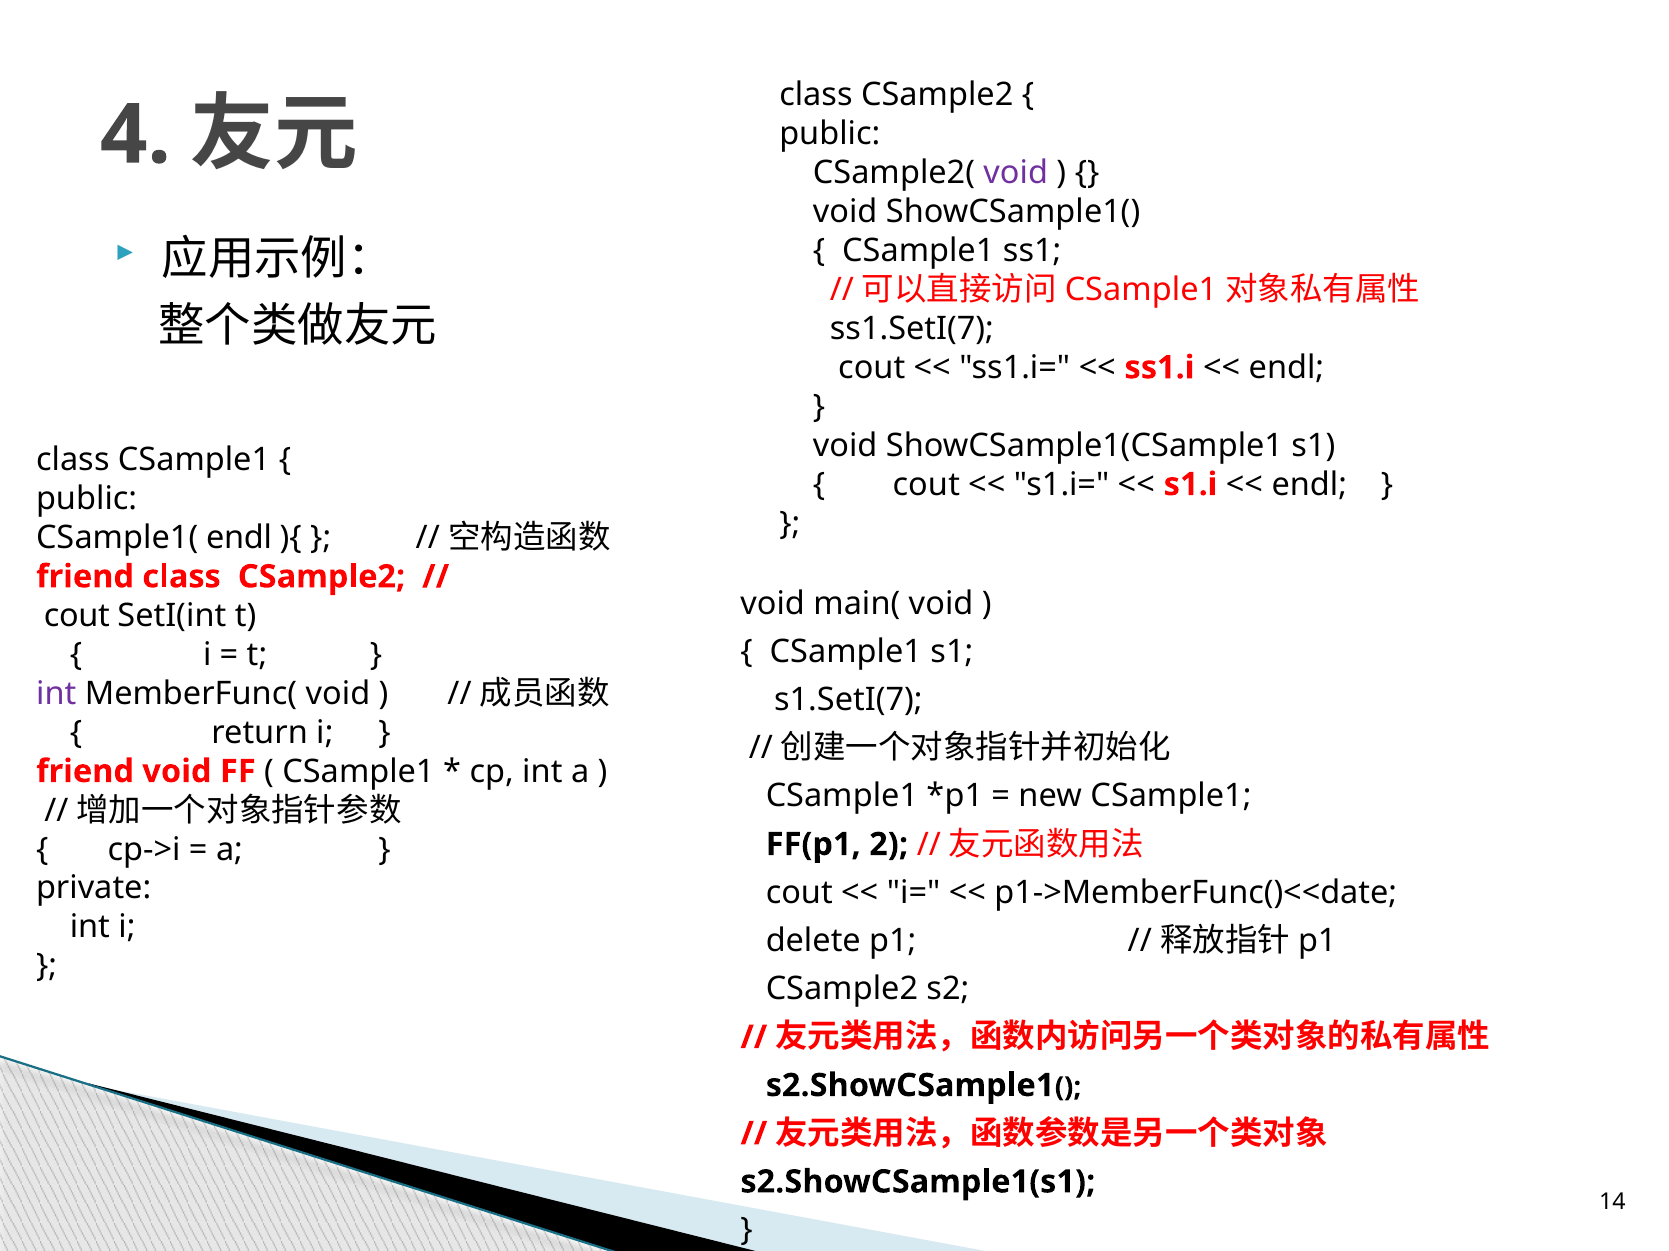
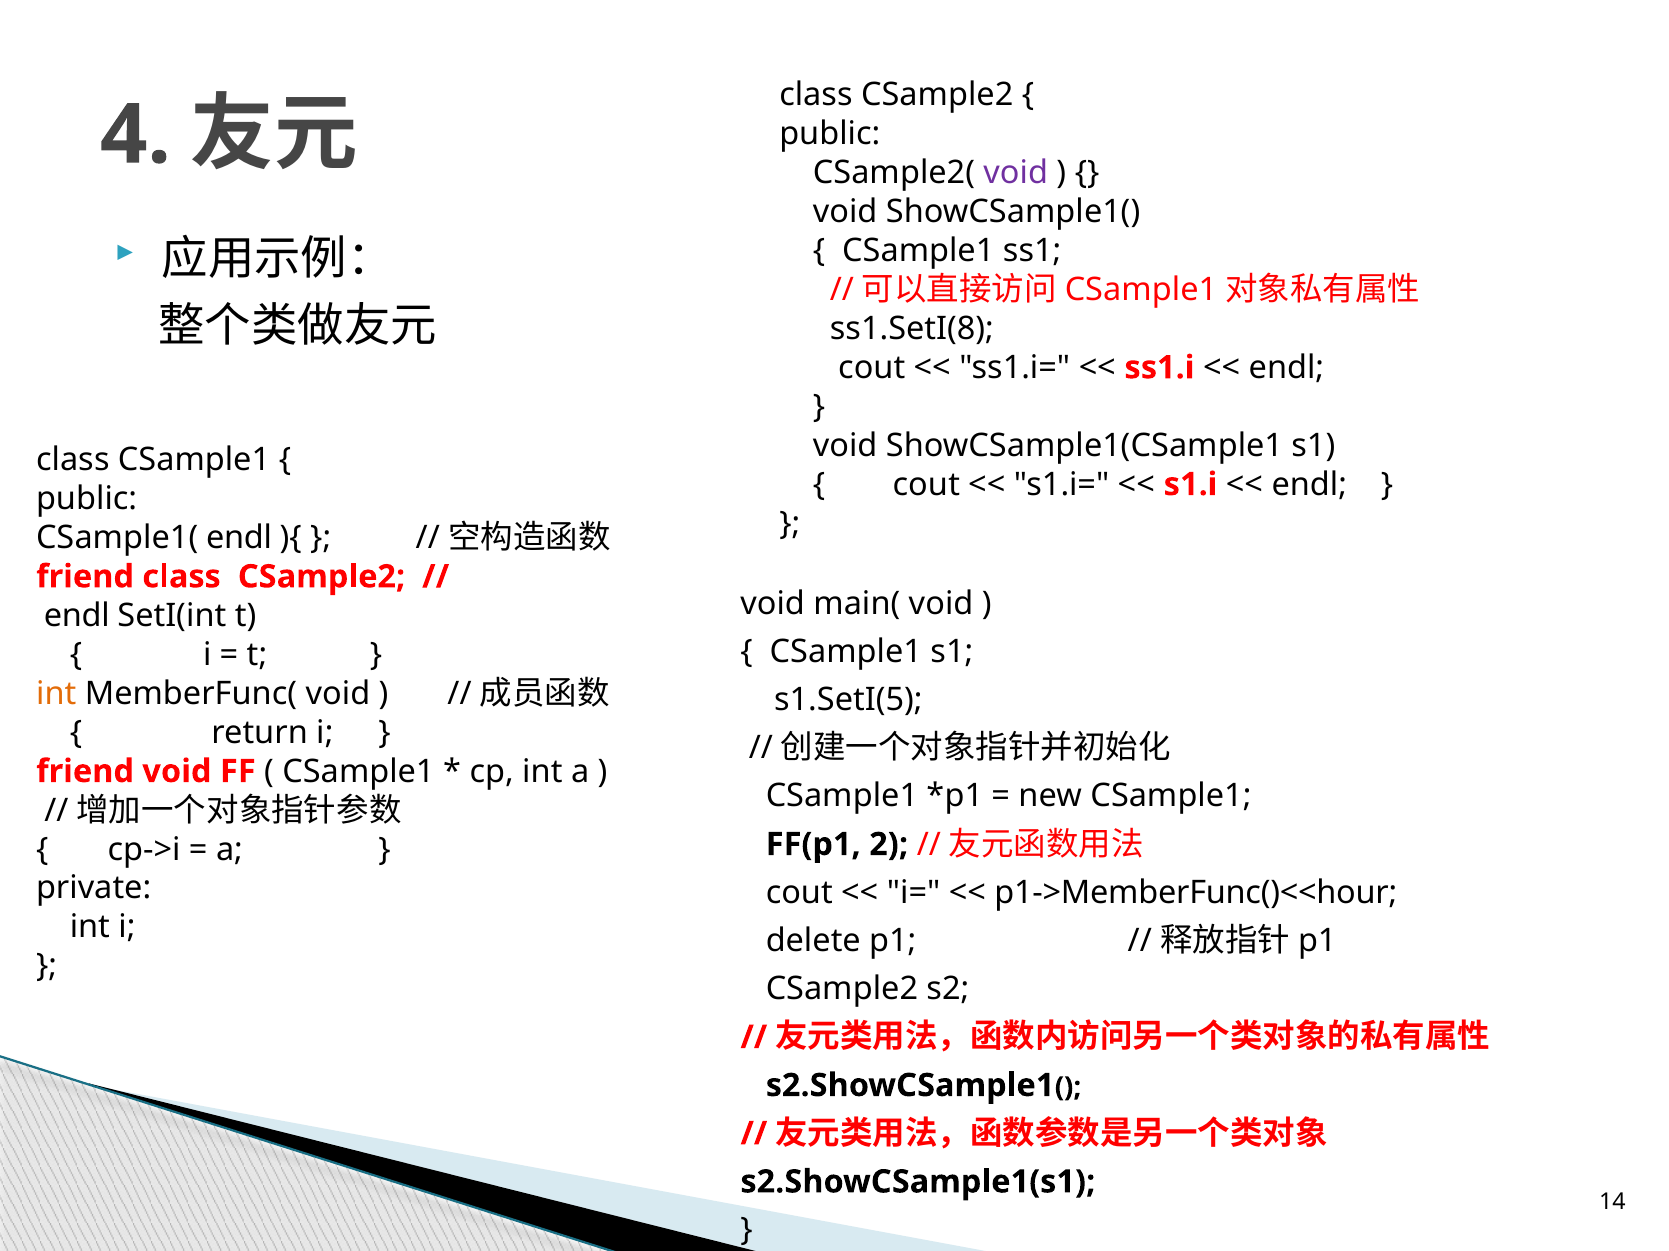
ss1.SetI(7: ss1.SetI(7 -> ss1.SetI(8
cout at (77, 616): cout -> endl
int at (56, 694) colour: purple -> orange
s1.SetI(7: s1.SetI(7 -> s1.SetI(5
p1->MemberFunc()<<date: p1->MemberFunc()<<date -> p1->MemberFunc()<<hour
